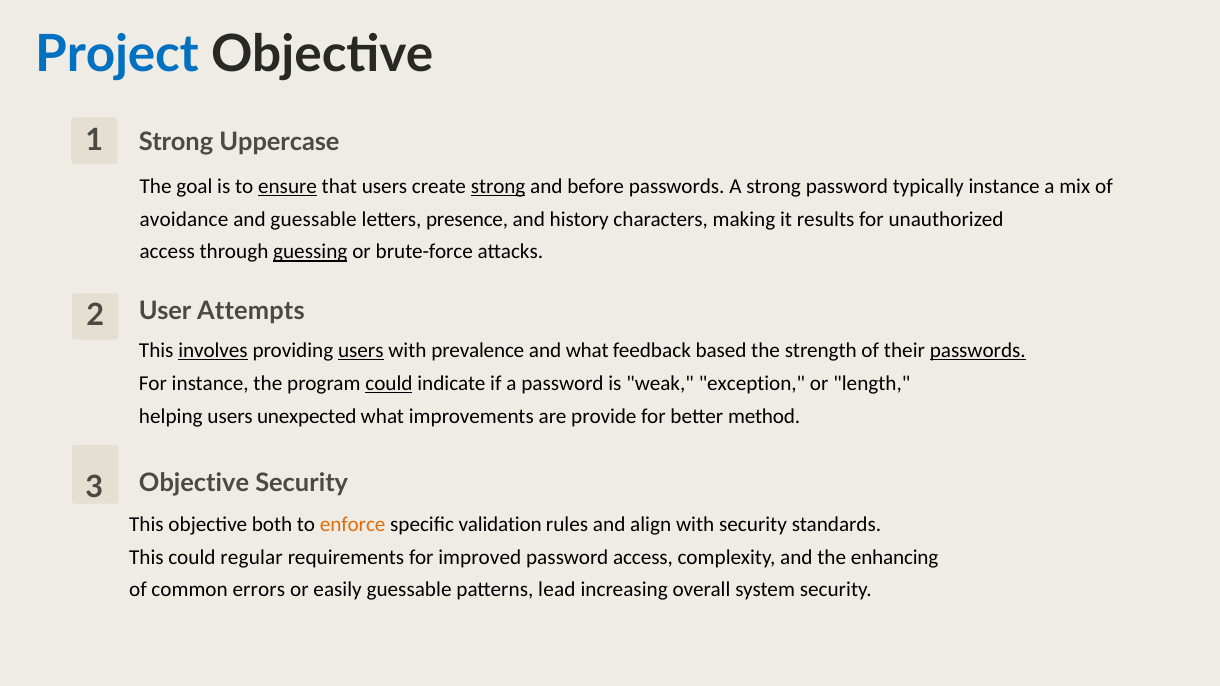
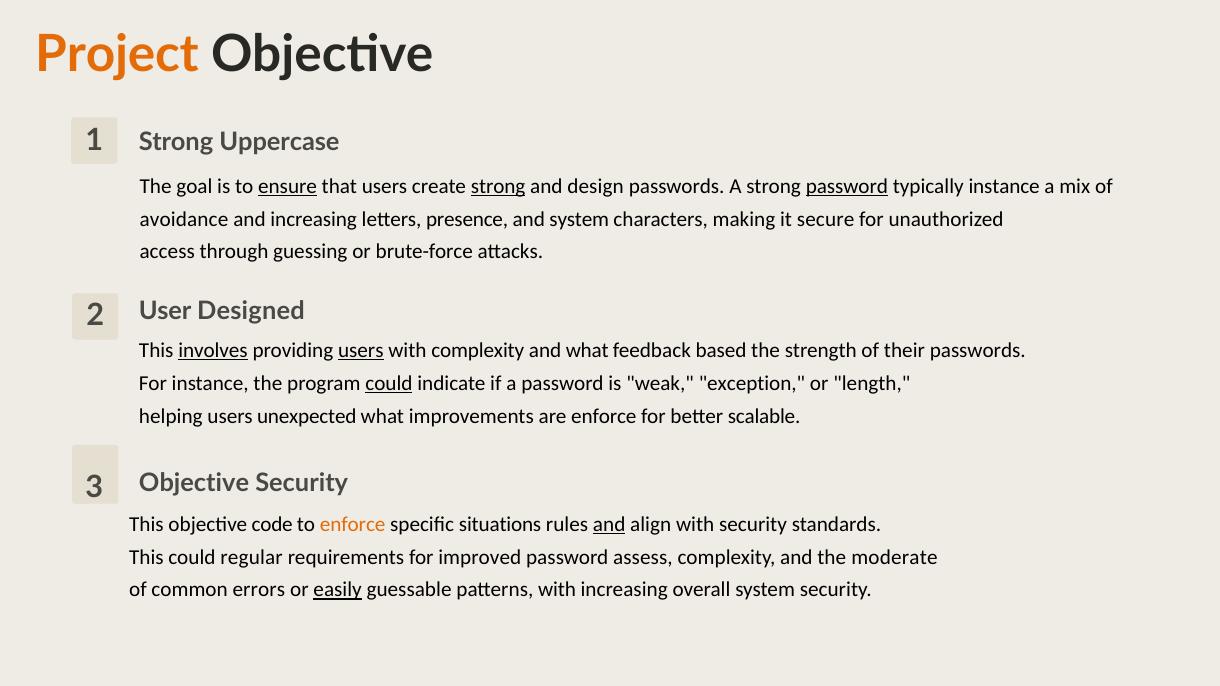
Project colour: blue -> orange
before: before -> design
password at (847, 186) underline: none -> present
and guessable: guessable -> increasing
and history: history -> system
results: results -> secure
guessing underline: present -> none
Attempts: Attempts -> Designed
with prevalence: prevalence -> complexity
passwords at (978, 351) underline: present -> none
are provide: provide -> enforce
method: method -> scalable
both: both -> code
validation: validation -> situations
and at (609, 525) underline: none -> present
password access: access -> assess
enhancing: enhancing -> moderate
easily underline: none -> present
patterns lead: lead -> with
